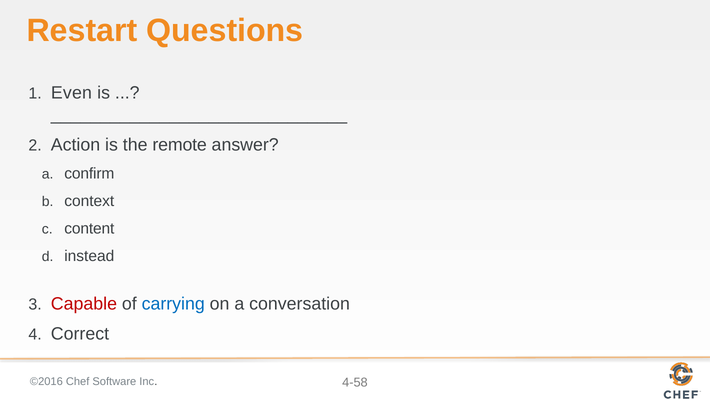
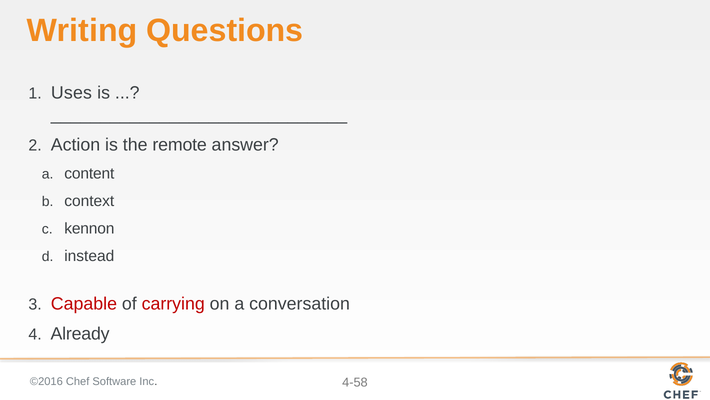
Restart: Restart -> Writing
Even: Even -> Uses
confirm: confirm -> content
content: content -> kennon
carrying colour: blue -> red
Correct: Correct -> Already
